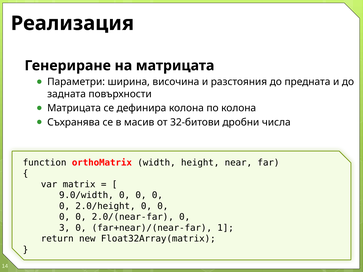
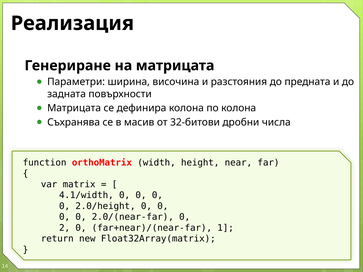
9.0/width: 9.0/width -> 4.1/width
3: 3 -> 2
